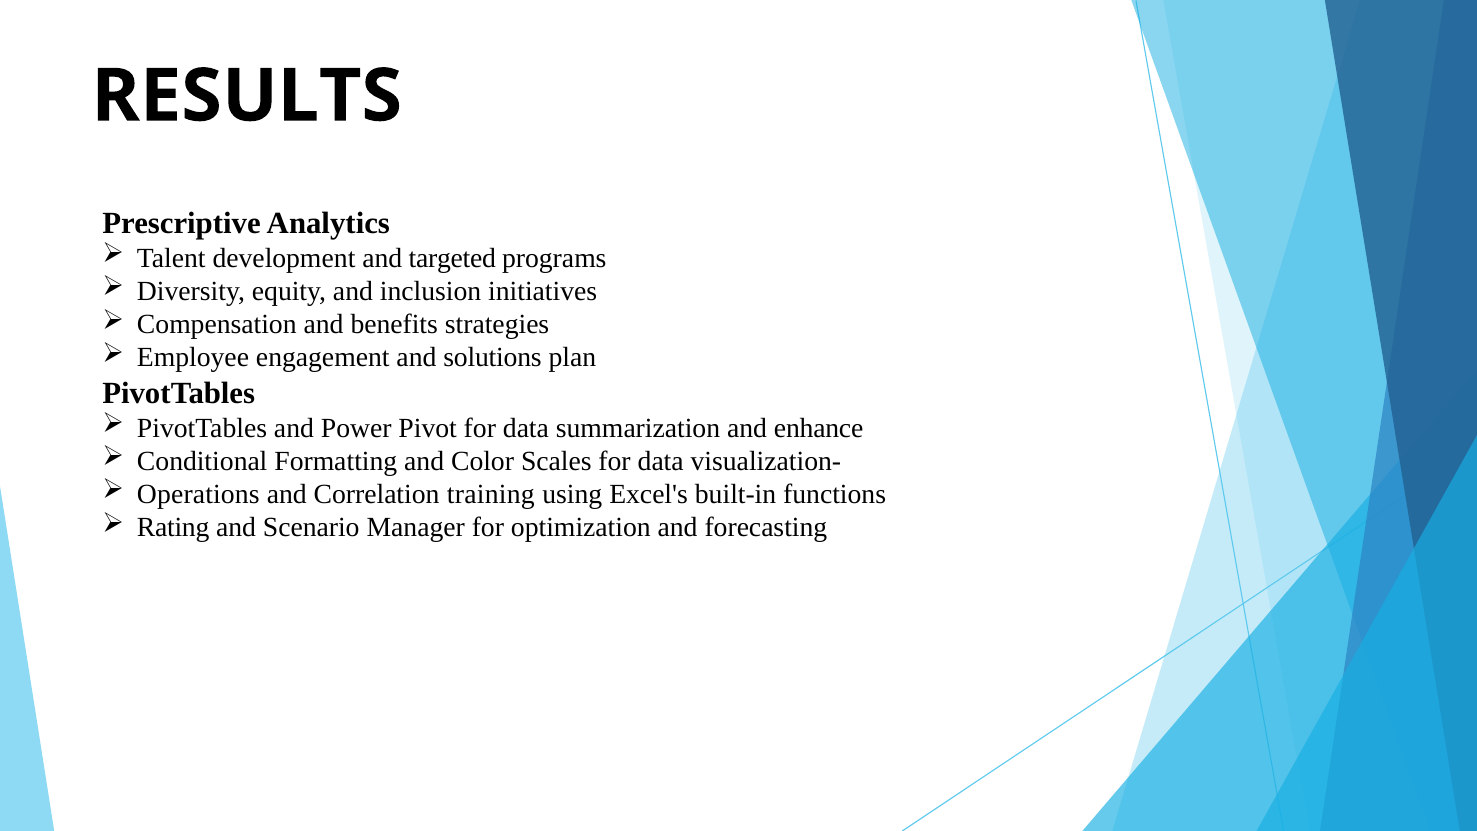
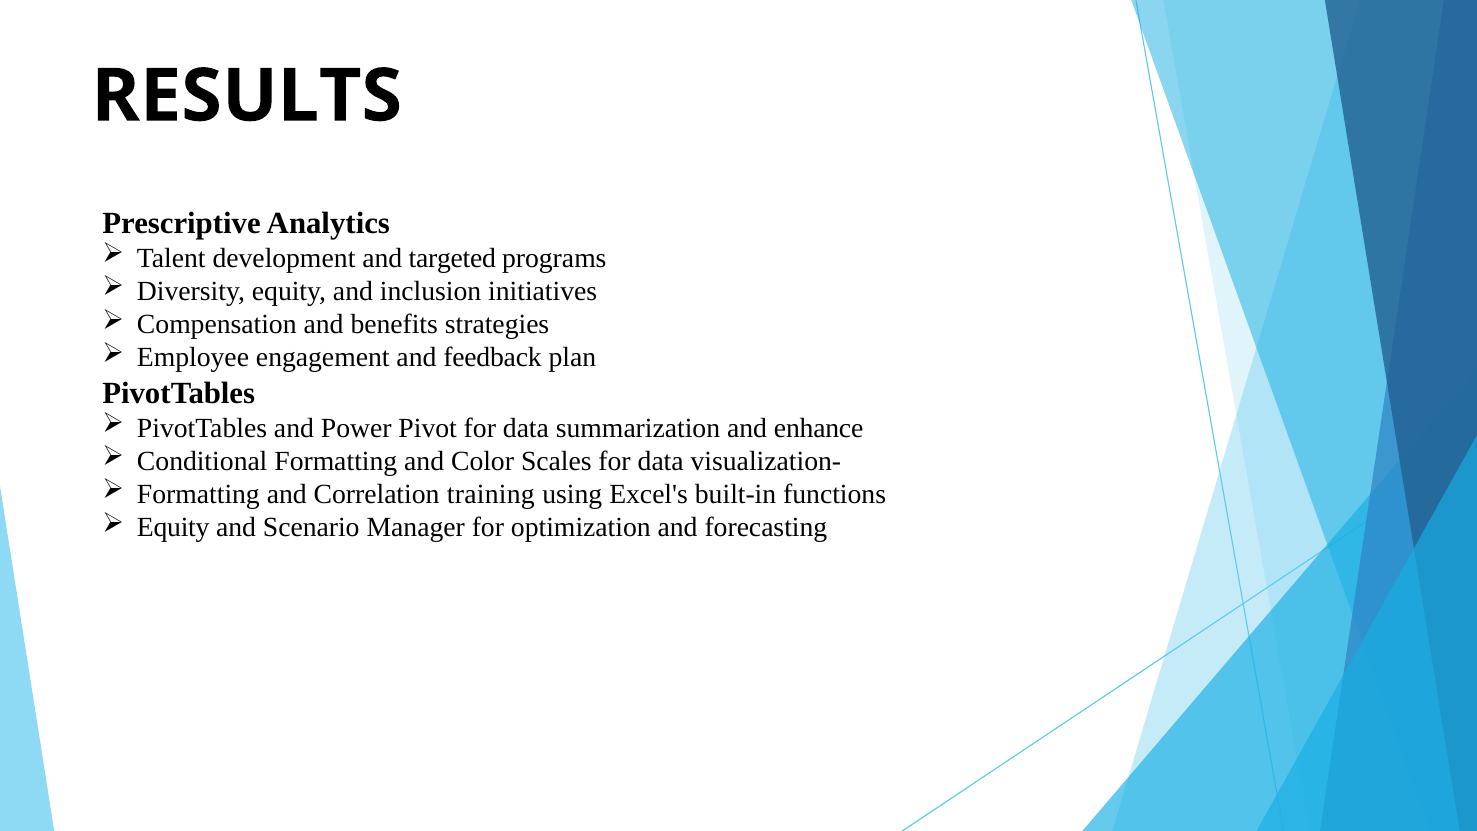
solutions: solutions -> feedback
Operations at (198, 494): Operations -> Formatting
Rating at (173, 527): Rating -> Equity
